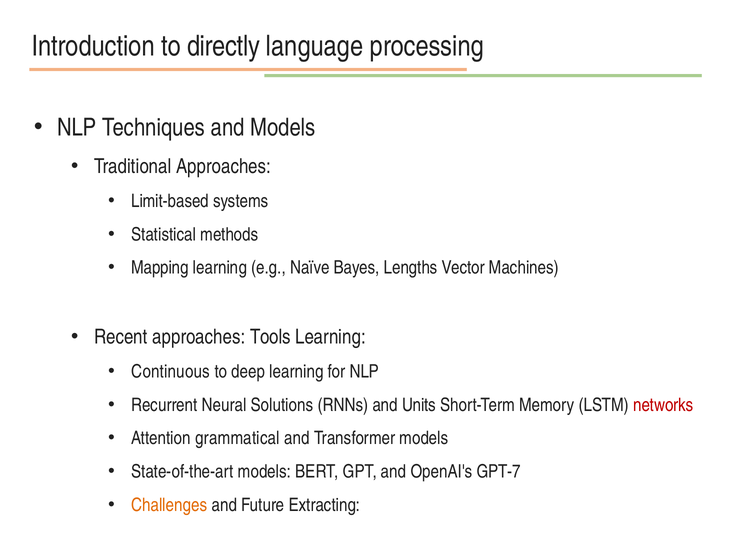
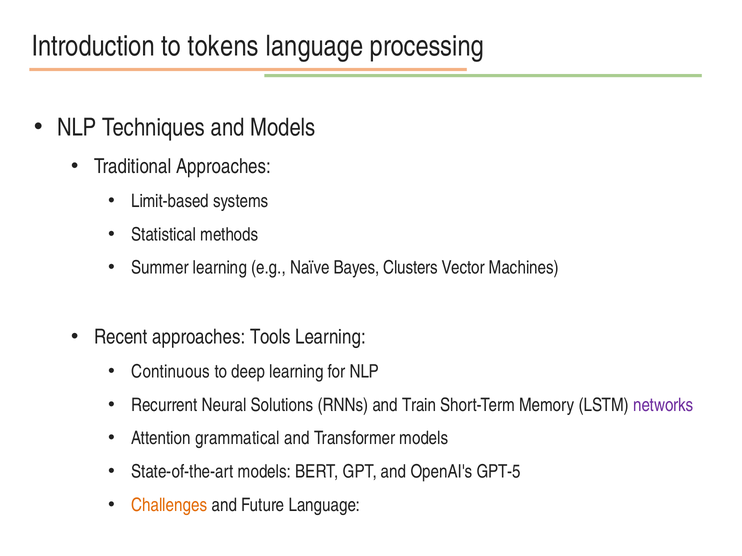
directly: directly -> tokens
Mapping: Mapping -> Summer
Lengths: Lengths -> Clusters
Units: Units -> Train
networks colour: red -> purple
GPT-7: GPT-7 -> GPT-5
Future Extracting: Extracting -> Language
